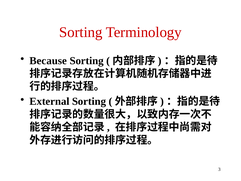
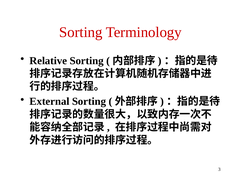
Because: Because -> Relative
